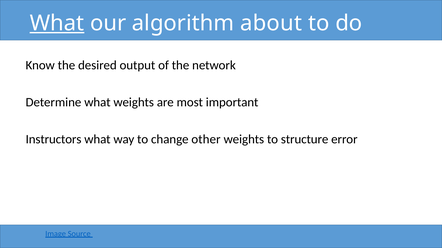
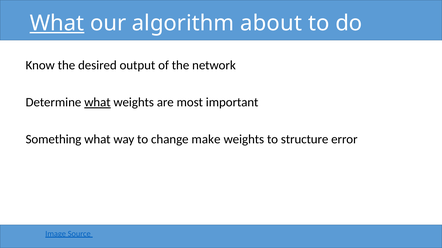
what at (97, 103) underline: none -> present
Instructors: Instructors -> Something
other: other -> make
